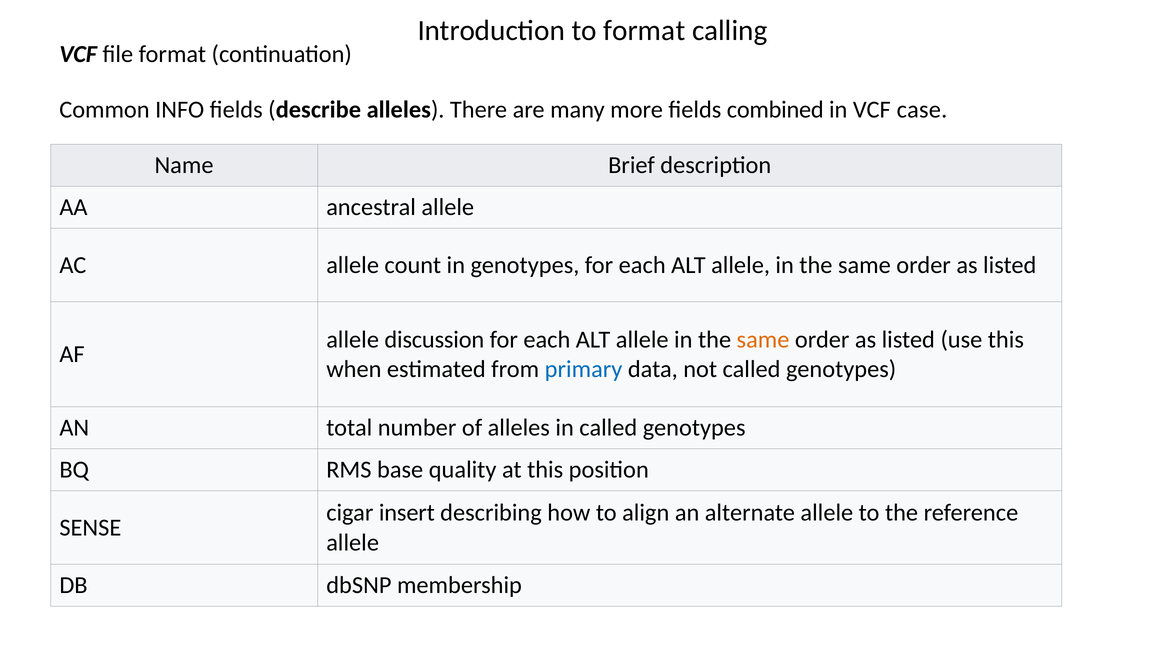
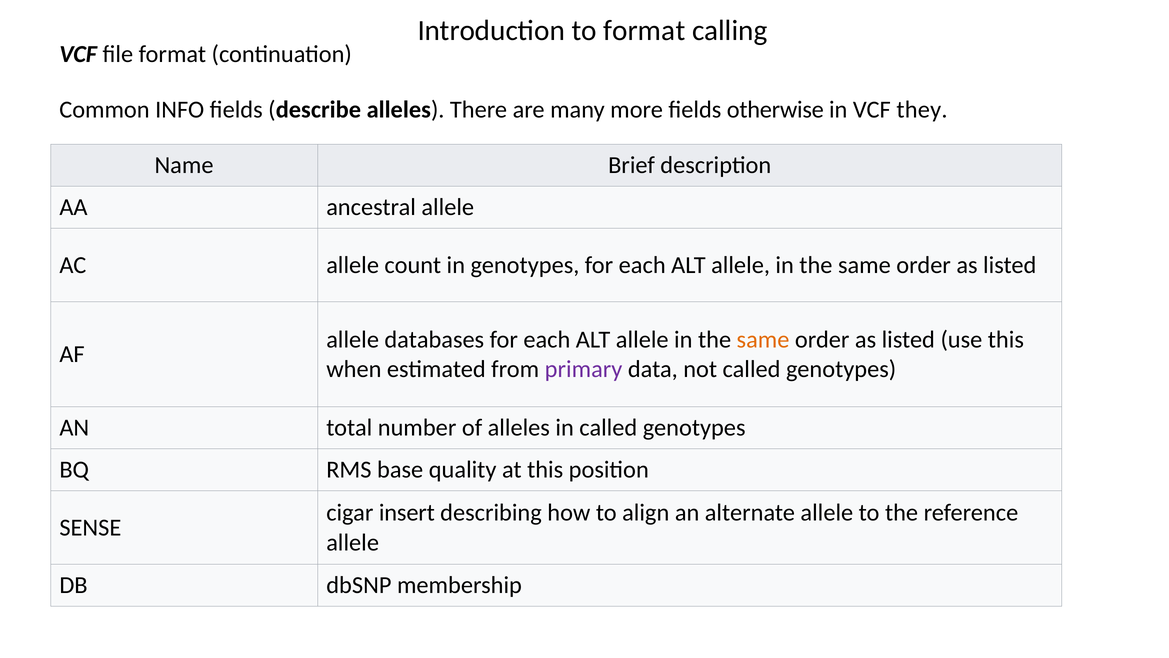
combined: combined -> otherwise
case: case -> they
discussion: discussion -> databases
primary colour: blue -> purple
